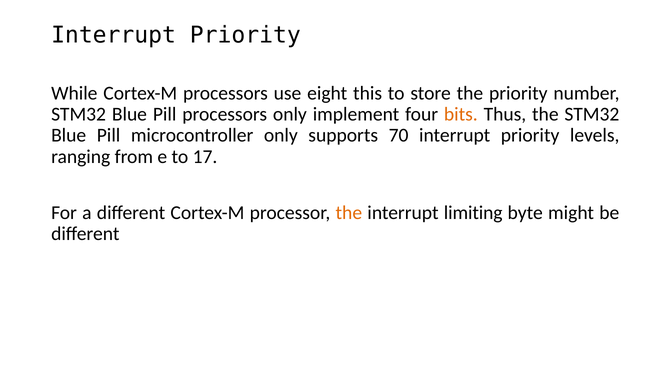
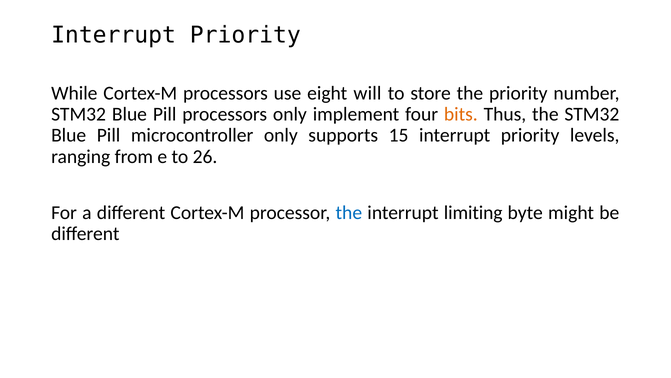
this: this -> will
70: 70 -> 15
17: 17 -> 26
the at (349, 213) colour: orange -> blue
